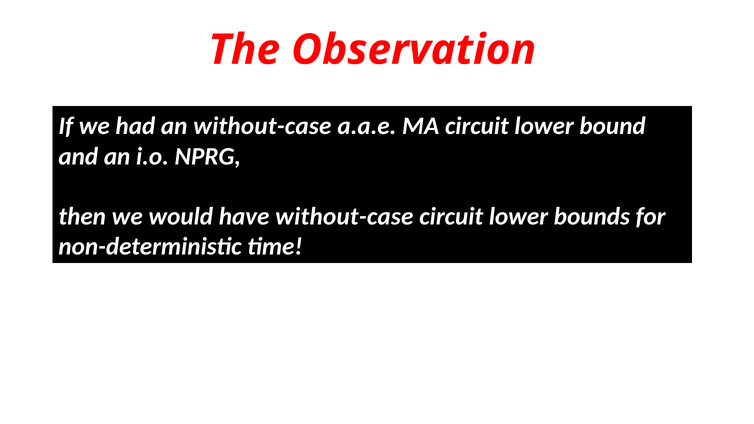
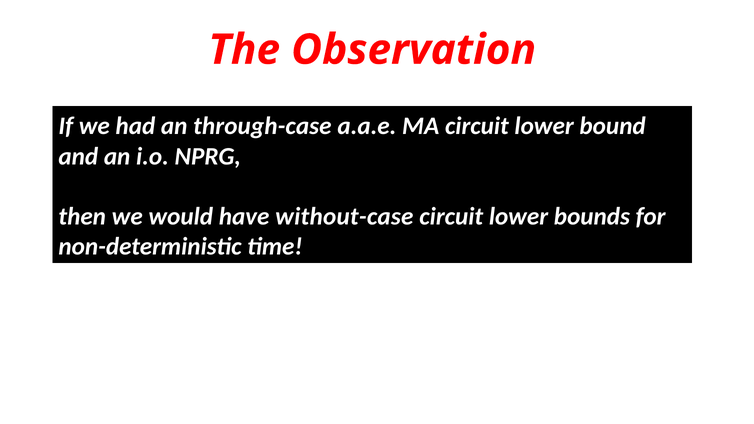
an without-case: without-case -> through-case
